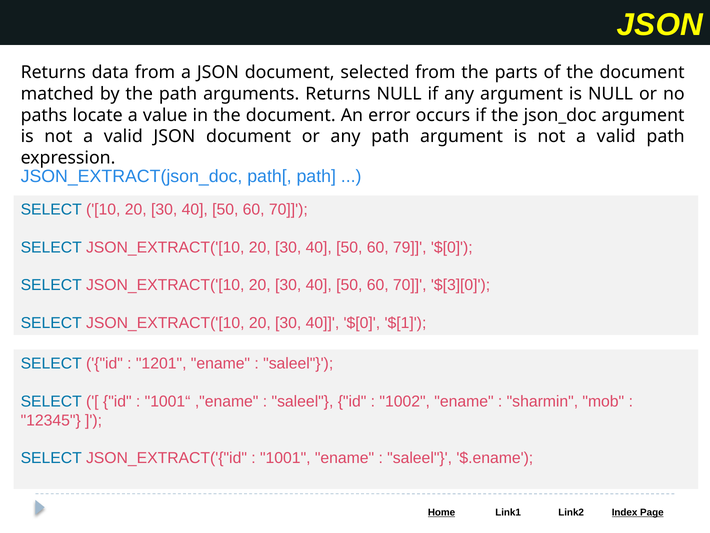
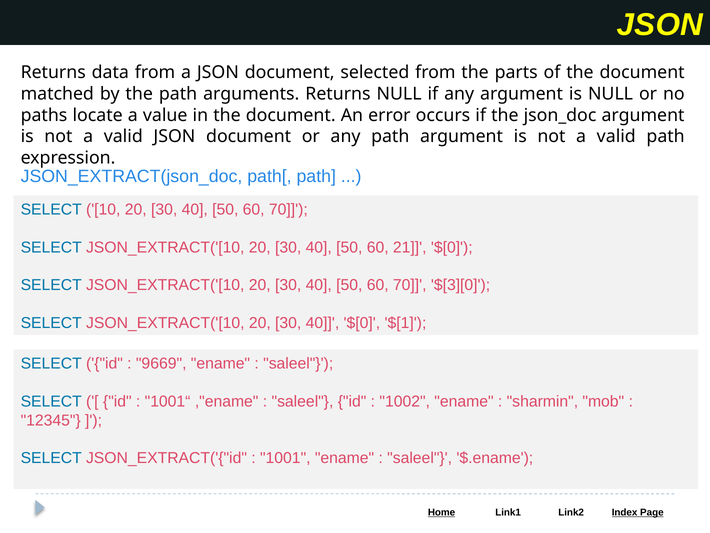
79: 79 -> 21
1201: 1201 -> 9669
